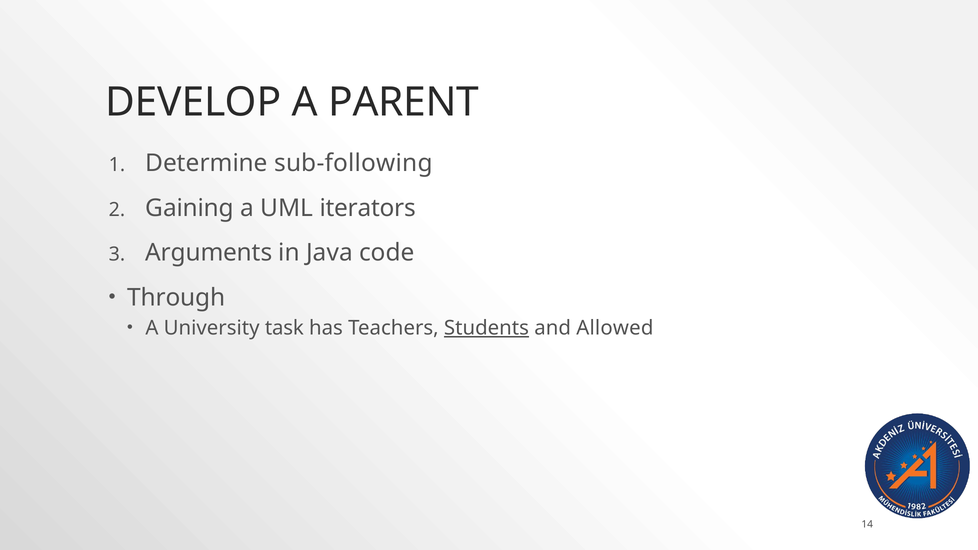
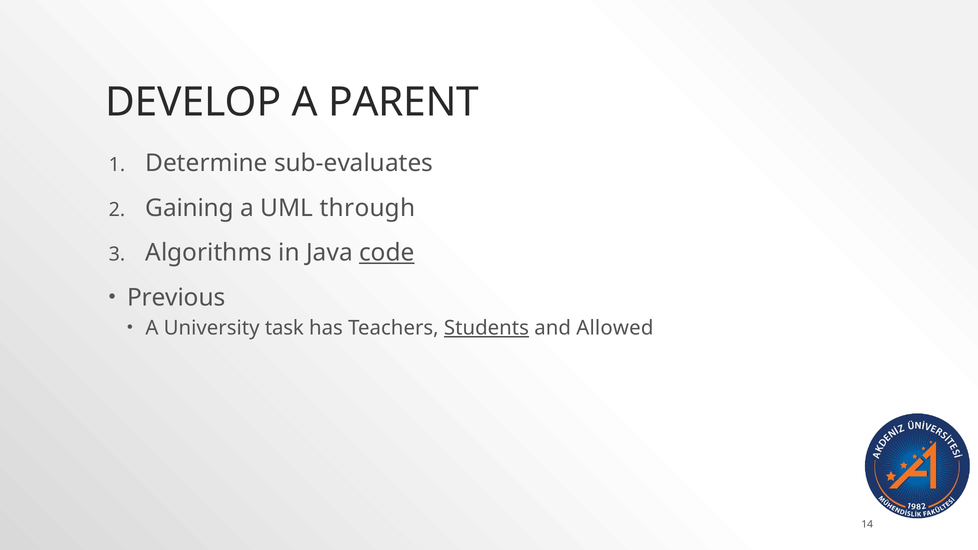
sub-following: sub-following -> sub-evaluates
iterators: iterators -> through
Arguments: Arguments -> Algorithms
code underline: none -> present
Through: Through -> Previous
